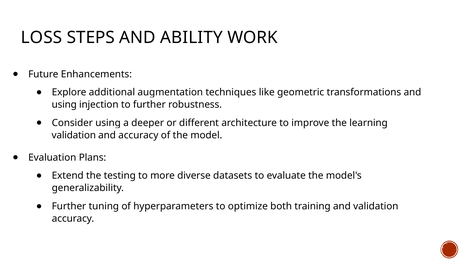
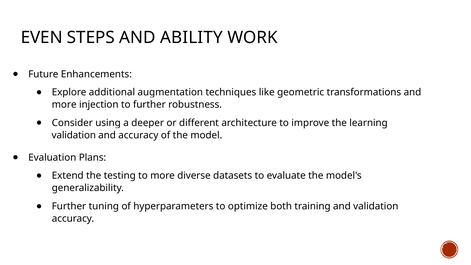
LOSS: LOSS -> EVEN
using at (64, 105): using -> more
